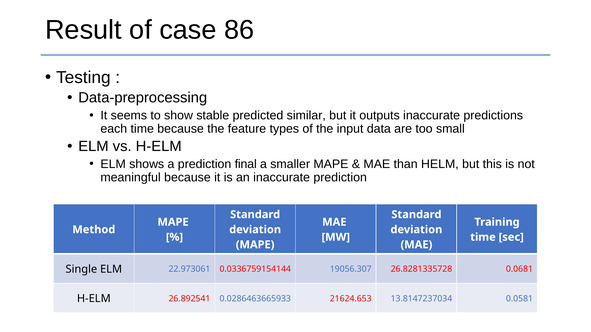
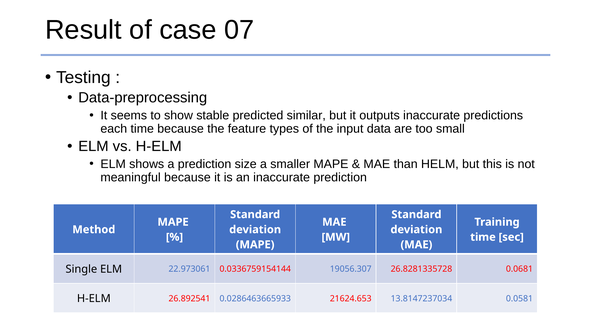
86: 86 -> 07
final: final -> size
